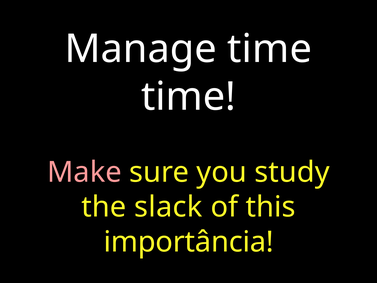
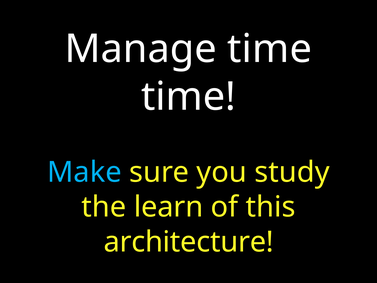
Make colour: pink -> light blue
slack: slack -> learn
importância: importância -> architecture
